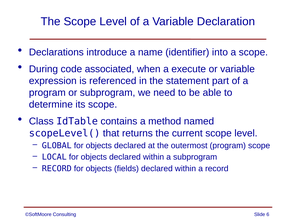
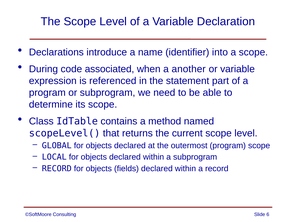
execute: execute -> another
